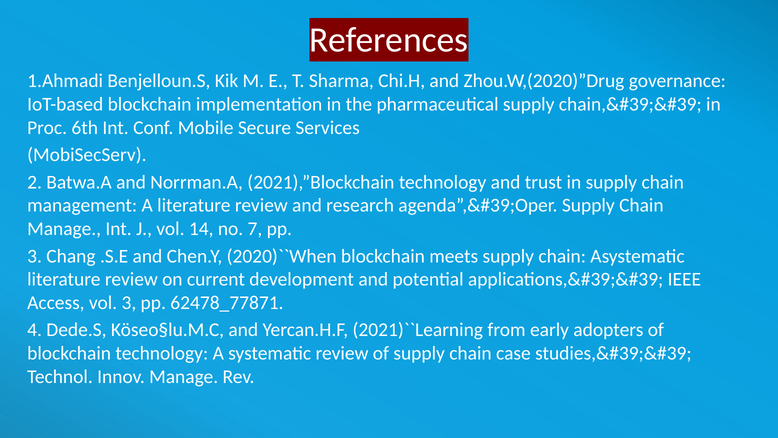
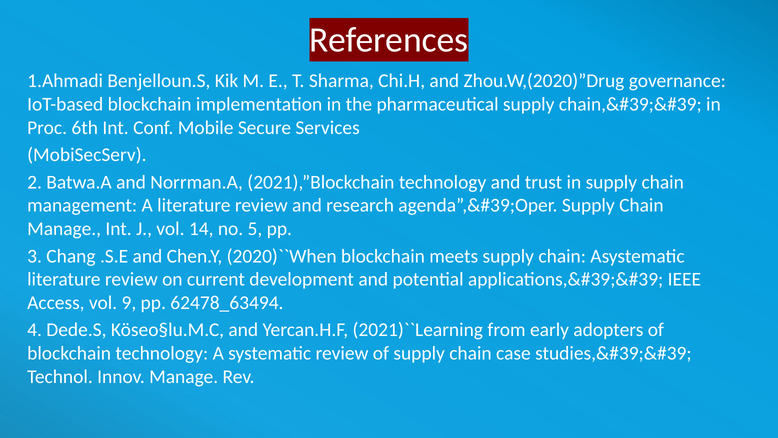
7: 7 -> 5
vol 3: 3 -> 9
62478_77871: 62478_77871 -> 62478_63494
